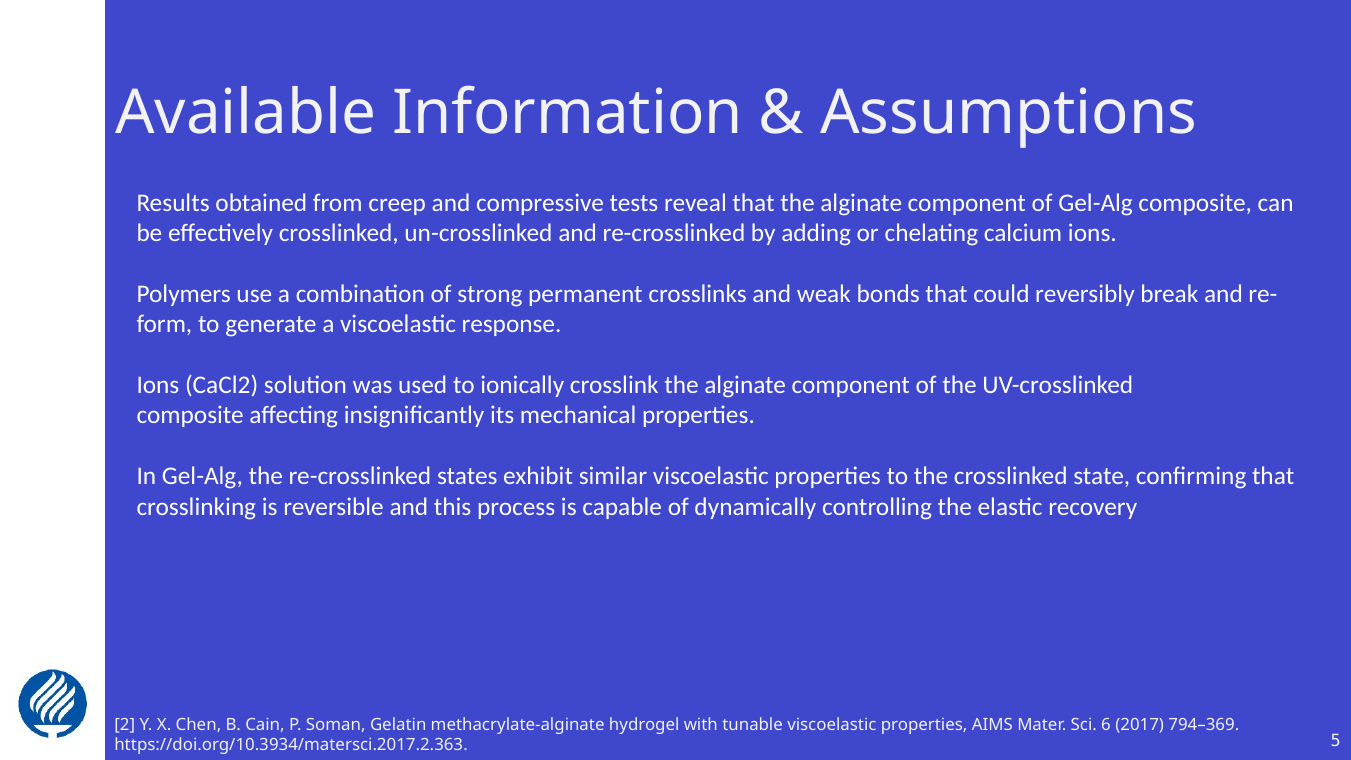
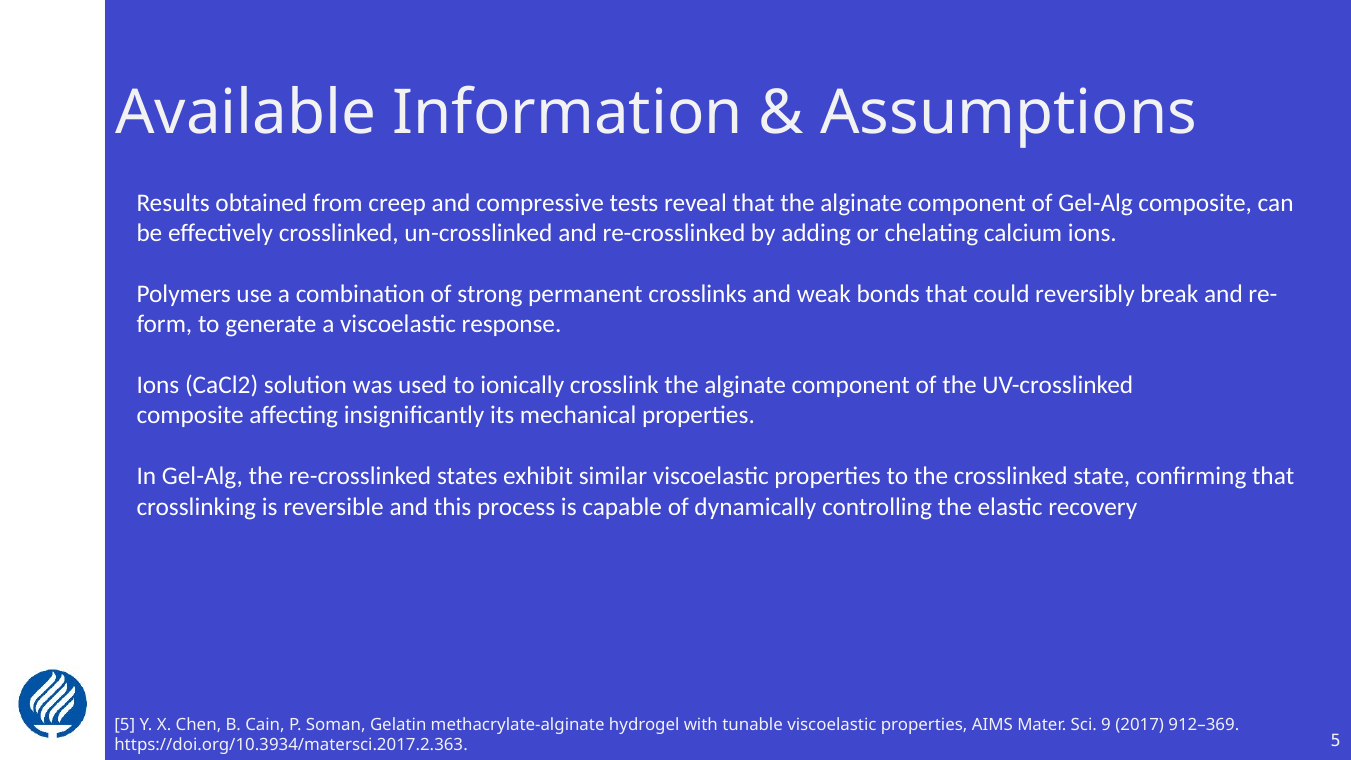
2 at (125, 725): 2 -> 5
6: 6 -> 9
794–369: 794–369 -> 912–369
